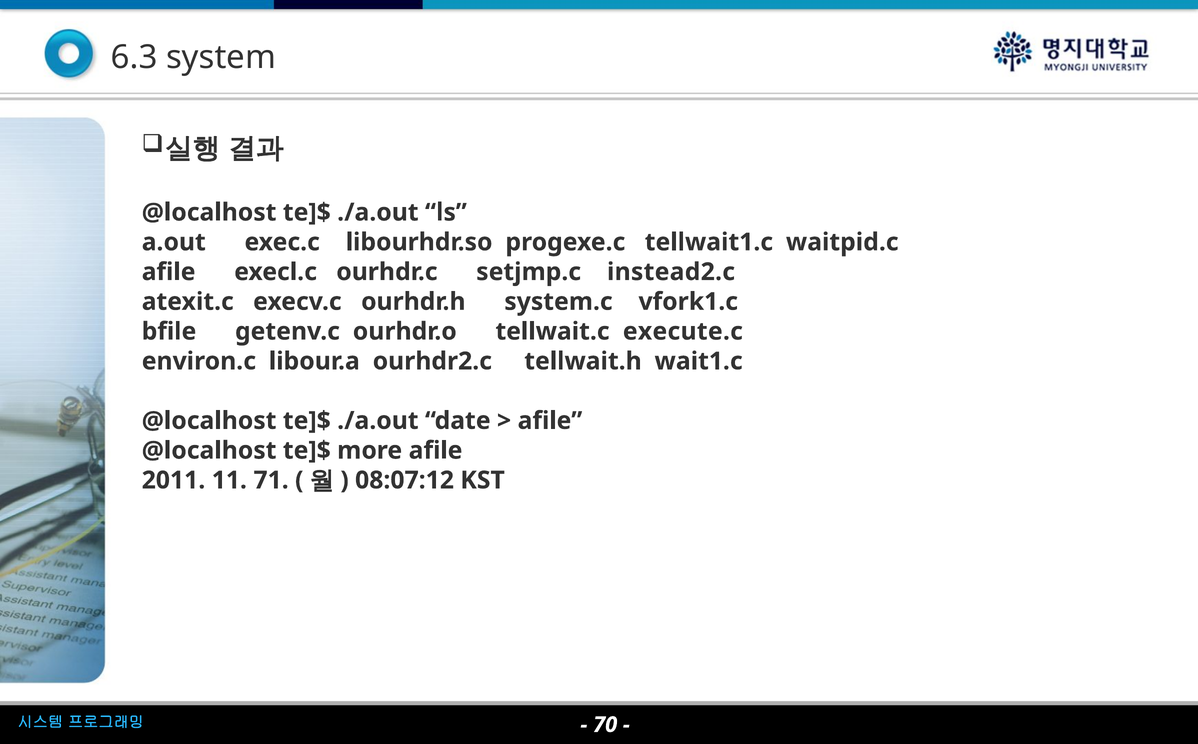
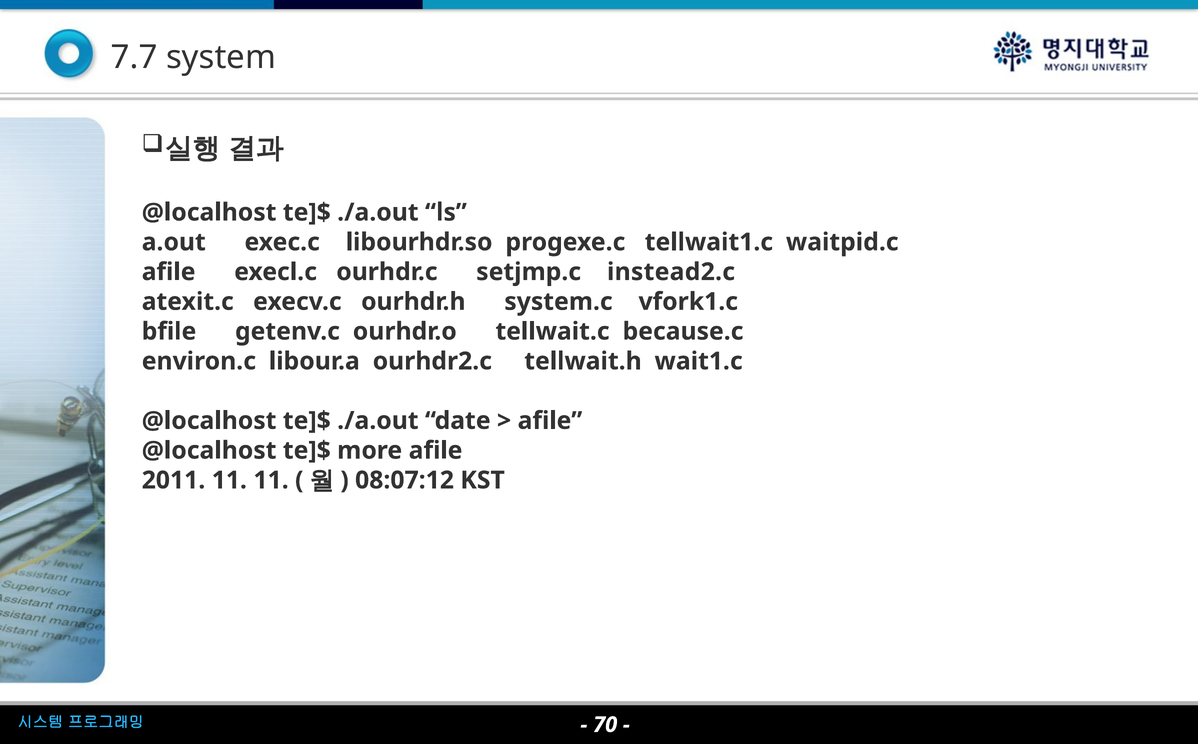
6.3: 6.3 -> 7.7
execute.c: execute.c -> because.c
11 71: 71 -> 11
